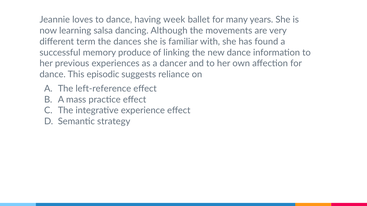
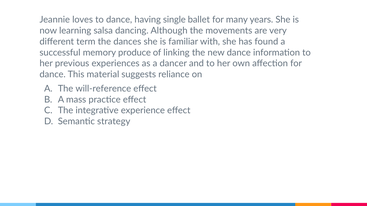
week: week -> single
episodic: episodic -> material
left-reference: left-reference -> will-reference
